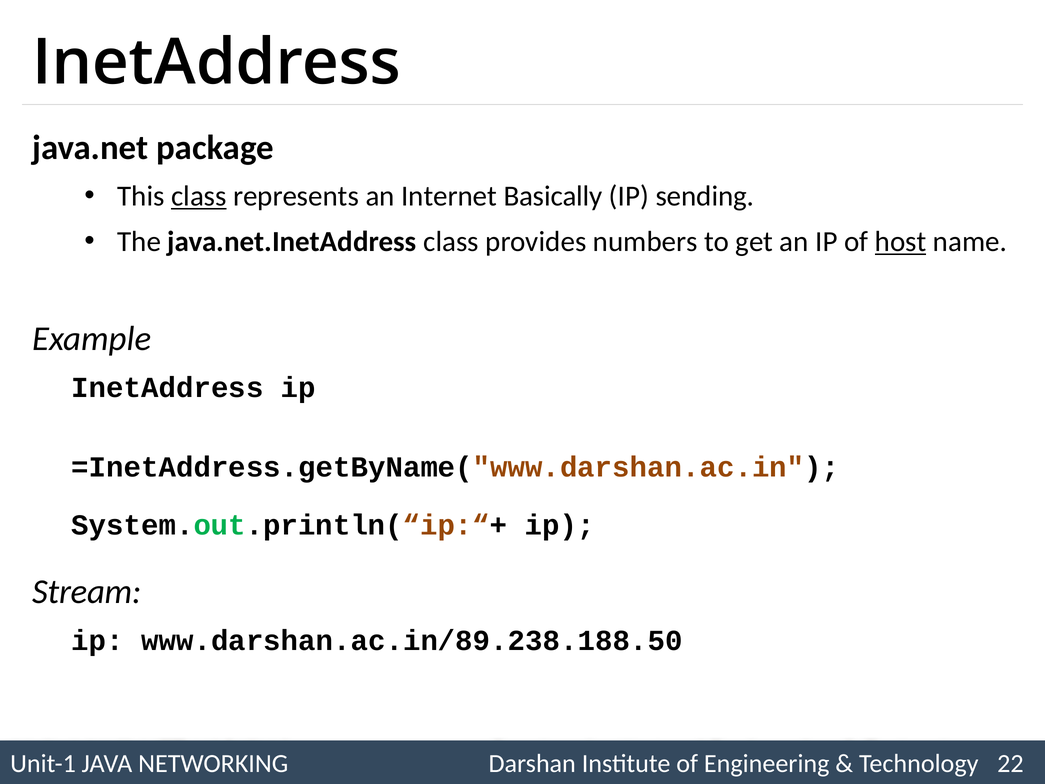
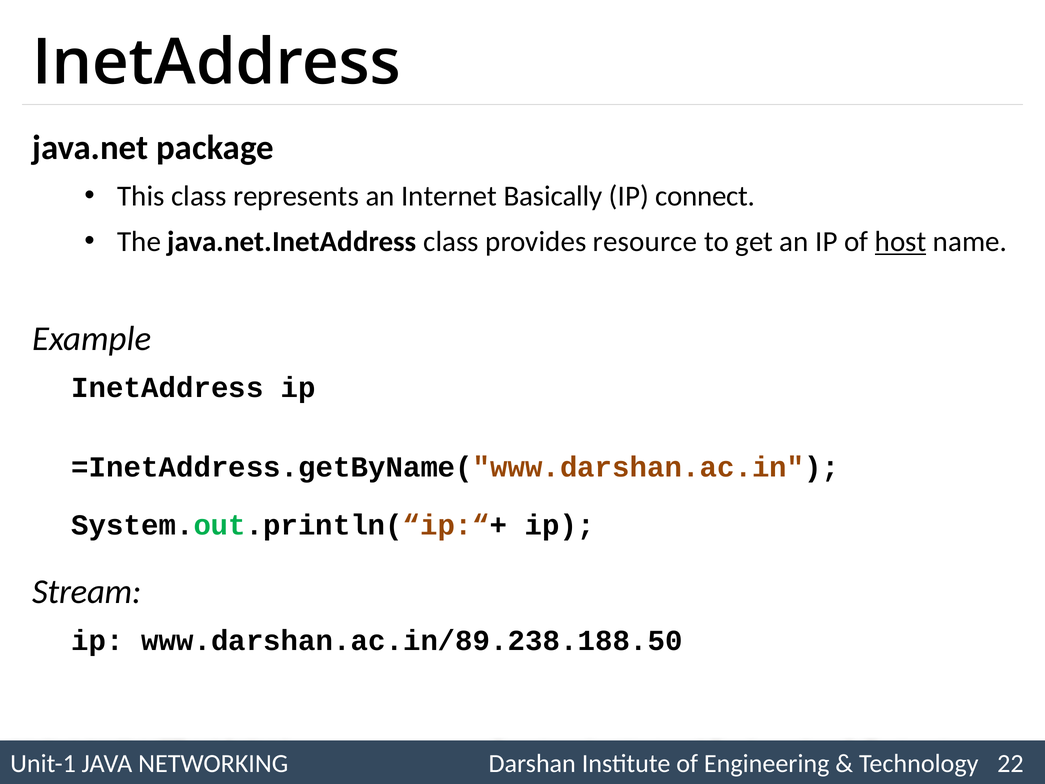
class at (199, 196) underline: present -> none
sending: sending -> connect
numbers: numbers -> resource
